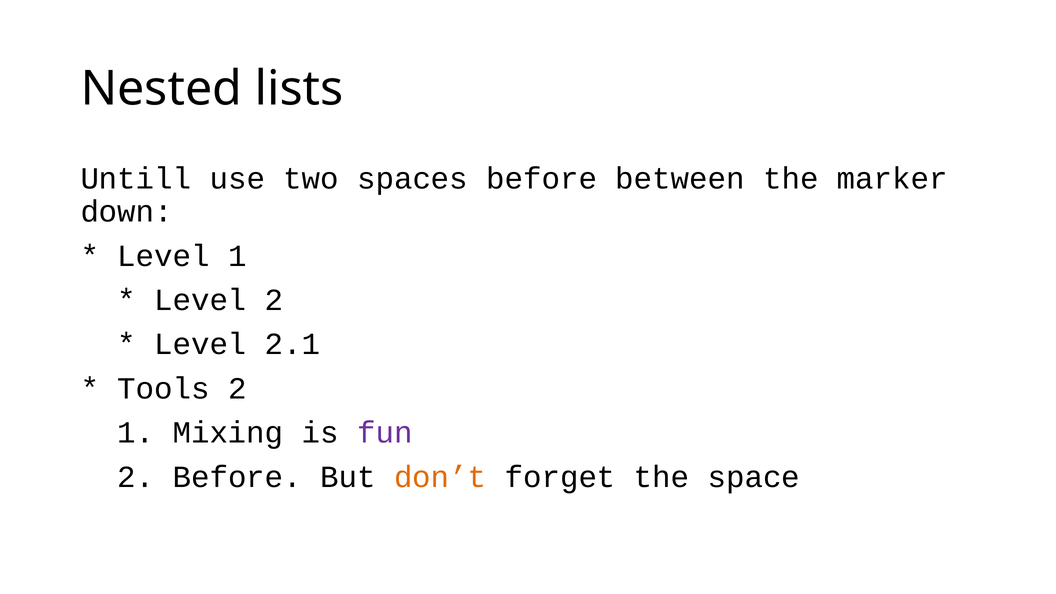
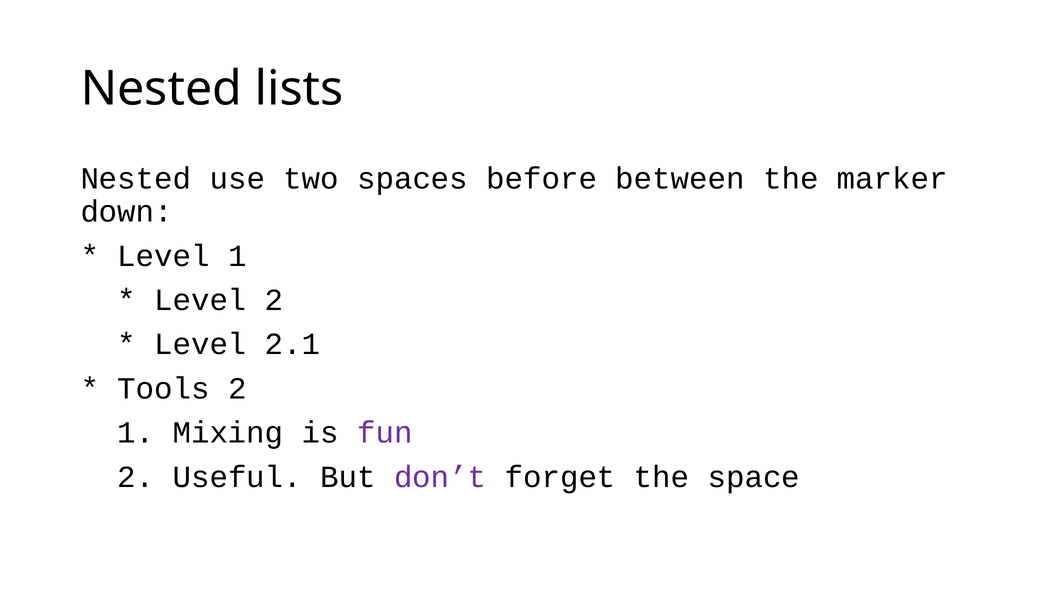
Untill at (136, 178): Untill -> Nested
2 Before: Before -> Useful
don’t colour: orange -> purple
